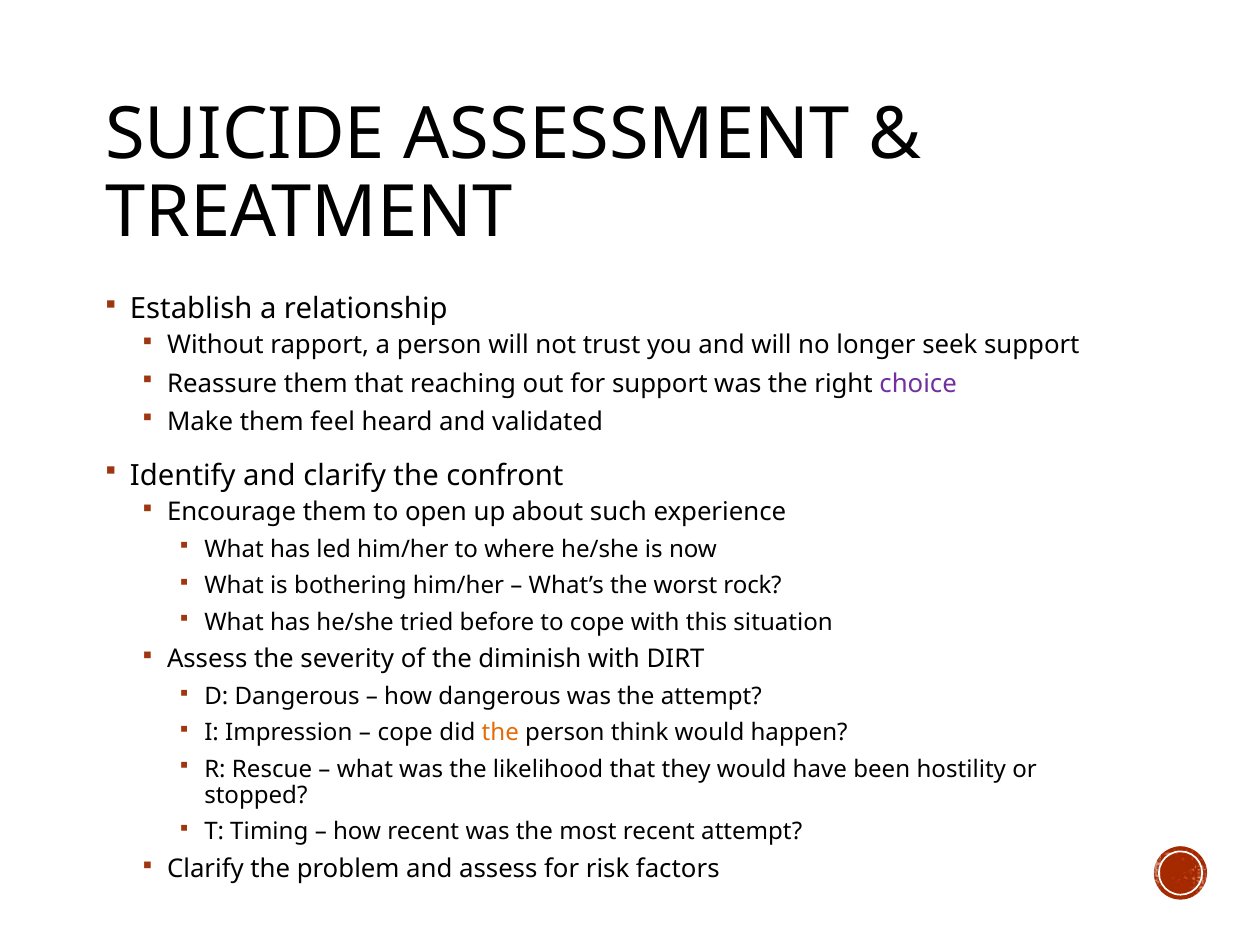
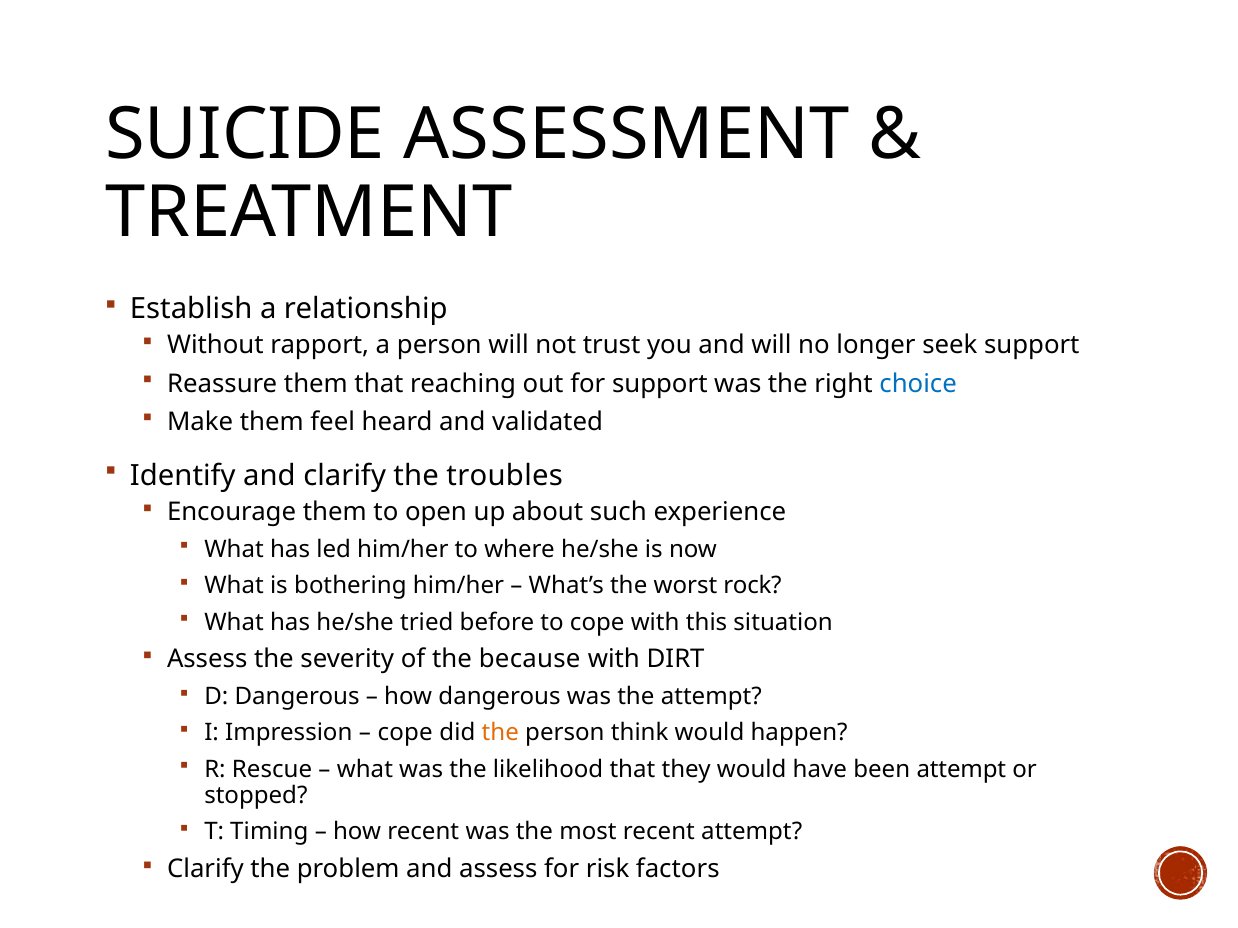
choice colour: purple -> blue
confront: confront -> troubles
diminish: diminish -> because
been hostility: hostility -> attempt
